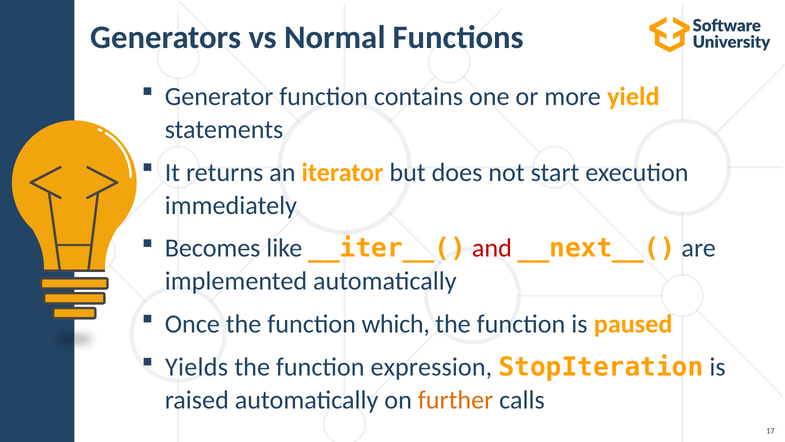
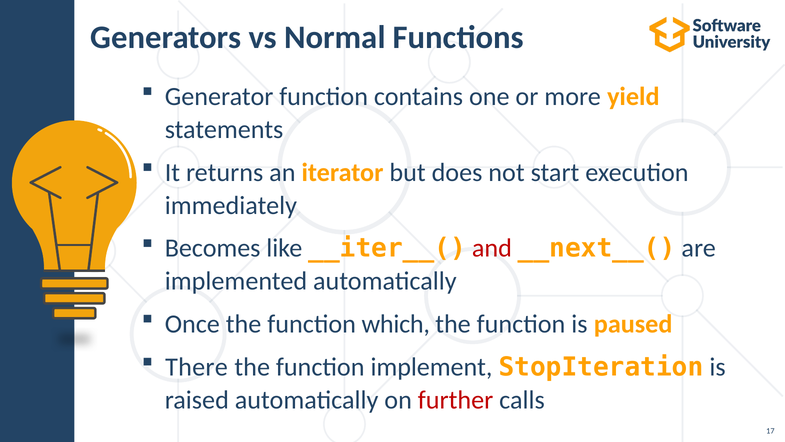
Yields: Yields -> There
expression: expression -> implement
further colour: orange -> red
